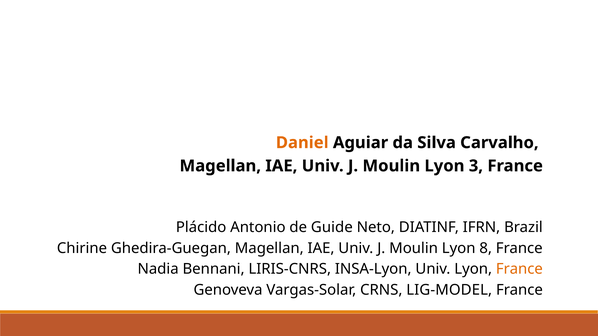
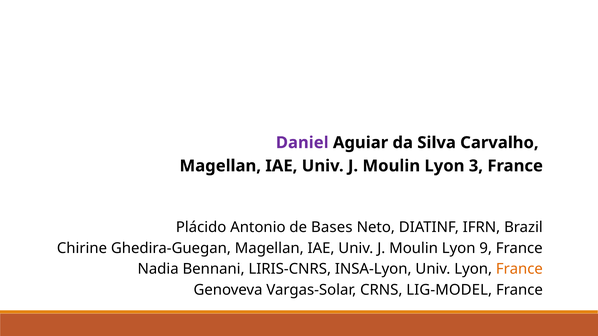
Daniel colour: orange -> purple
Guide: Guide -> Bases
8: 8 -> 9
